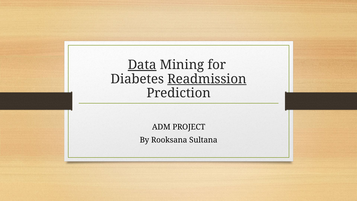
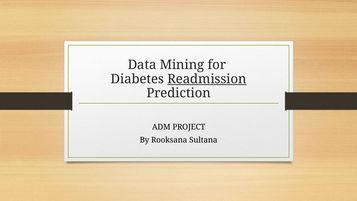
Data underline: present -> none
